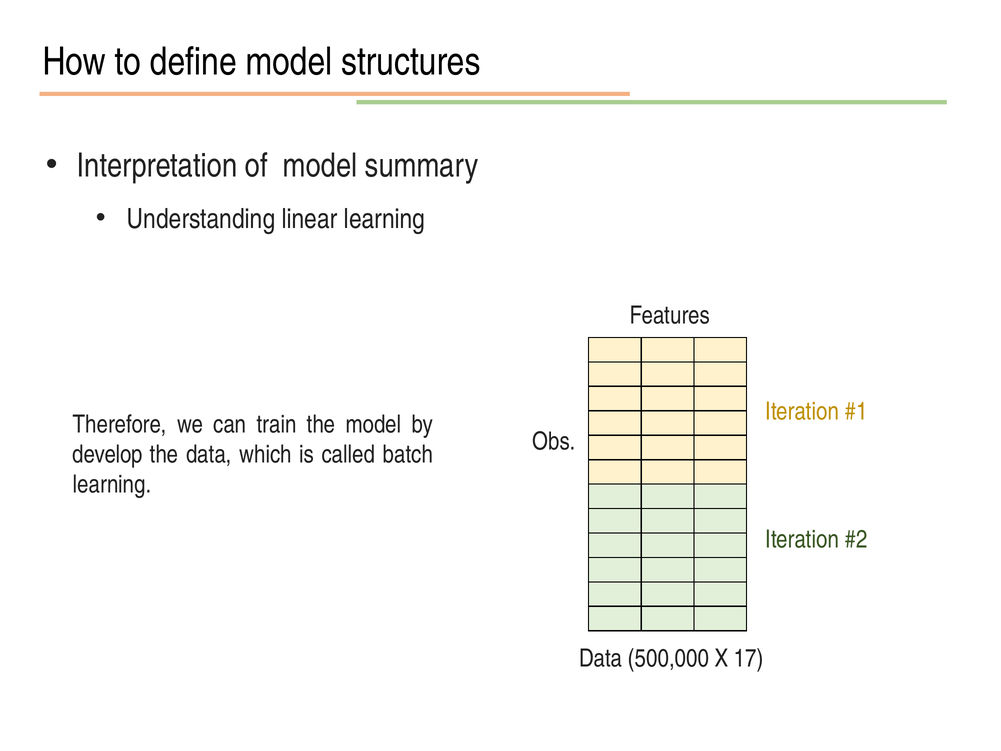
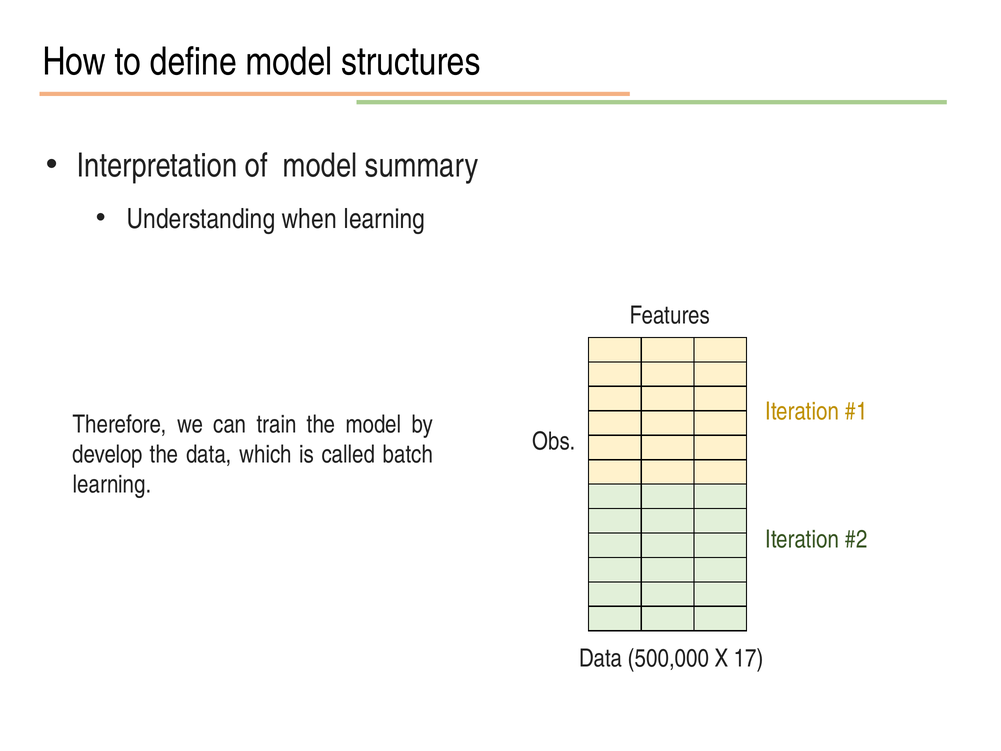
linear: linear -> when
